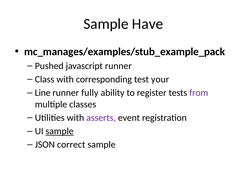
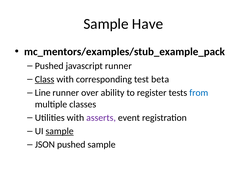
mc_manages/examples/stub_example_pack: mc_manages/examples/stub_example_pack -> mc_mentors/examples/stub_example_pack
Class underline: none -> present
your: your -> beta
fully: fully -> over
from colour: purple -> blue
JSON correct: correct -> pushed
